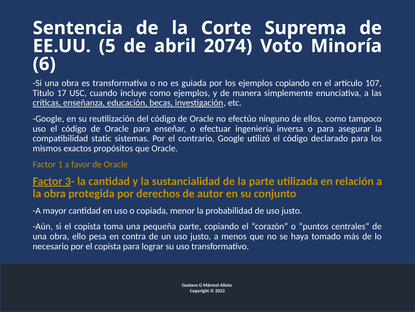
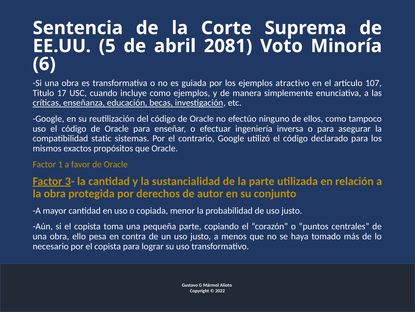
2074: 2074 -> 2081
ejemplos copiando: copiando -> atractivo
